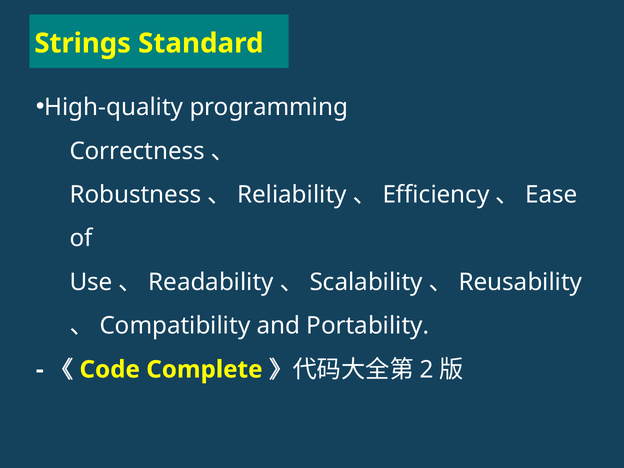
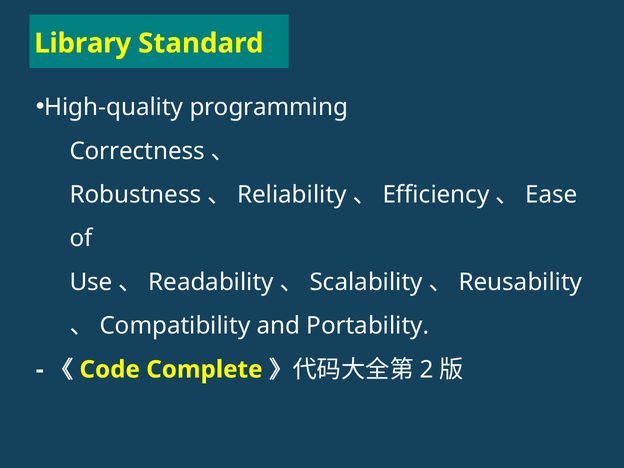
Strings: Strings -> Library
